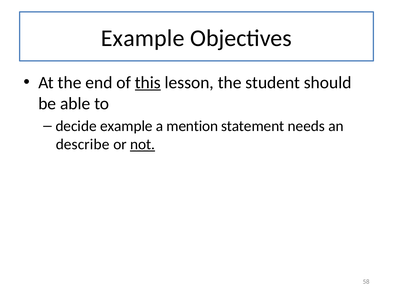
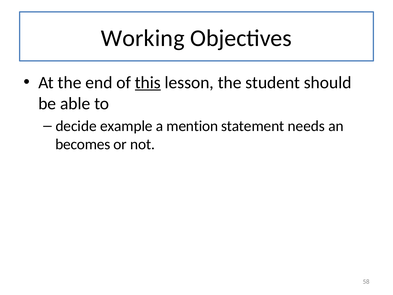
Example at (143, 38): Example -> Working
describe: describe -> becomes
not underline: present -> none
